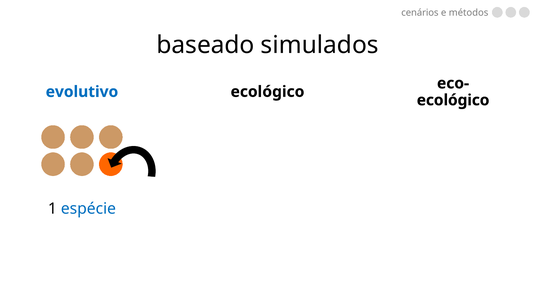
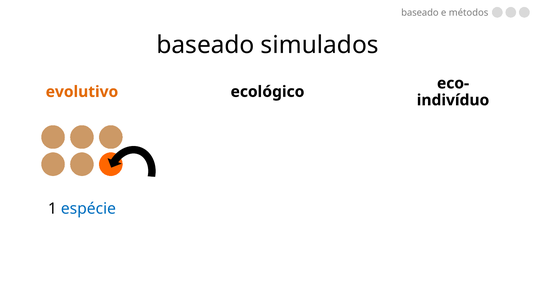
cenários at (420, 13): cenários -> baseado
evolutivo colour: blue -> orange
ecológico at (453, 100): ecológico -> indivíduo
